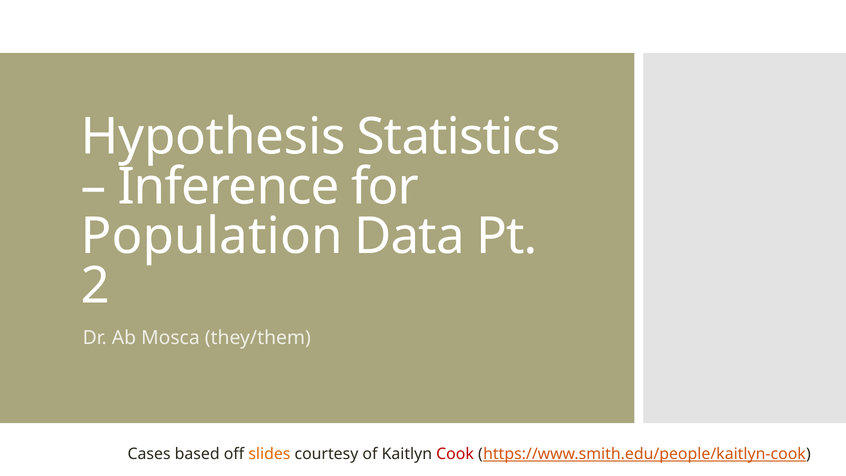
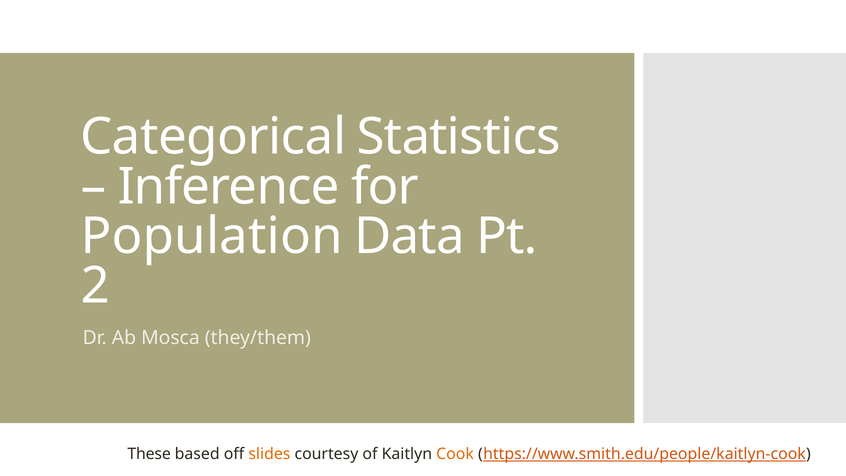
Hypothesis: Hypothesis -> Categorical
Cases: Cases -> These
Cook colour: red -> orange
